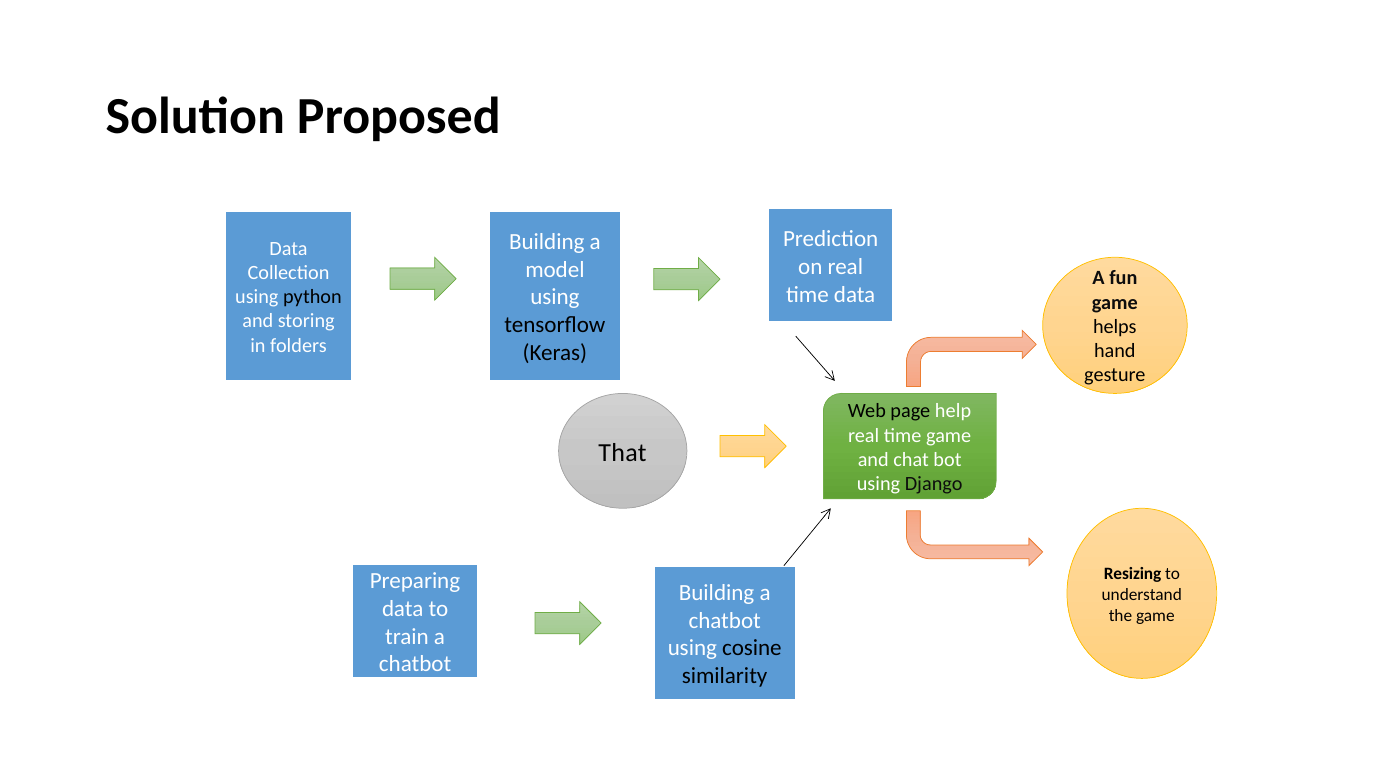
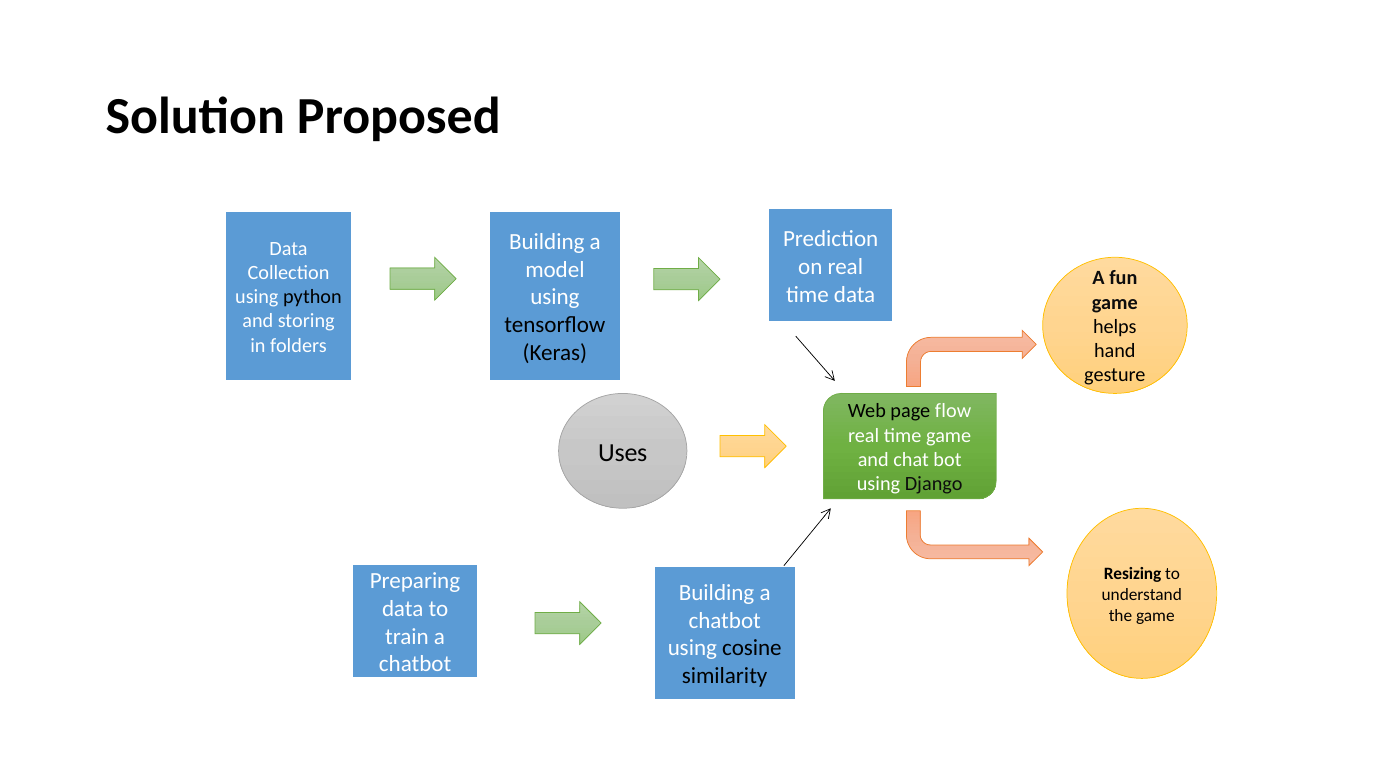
help: help -> flow
That: That -> Uses
